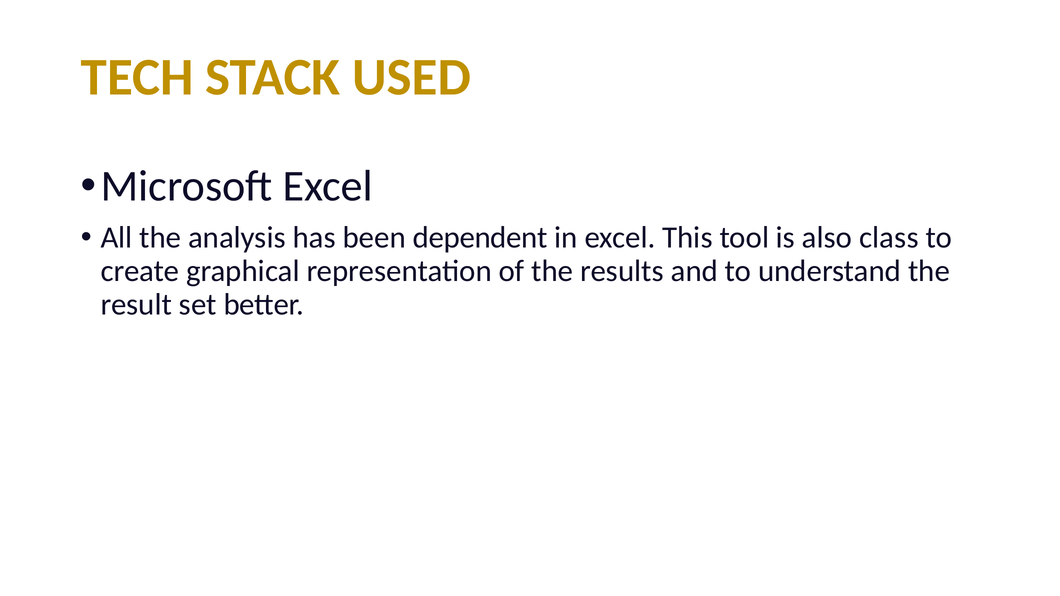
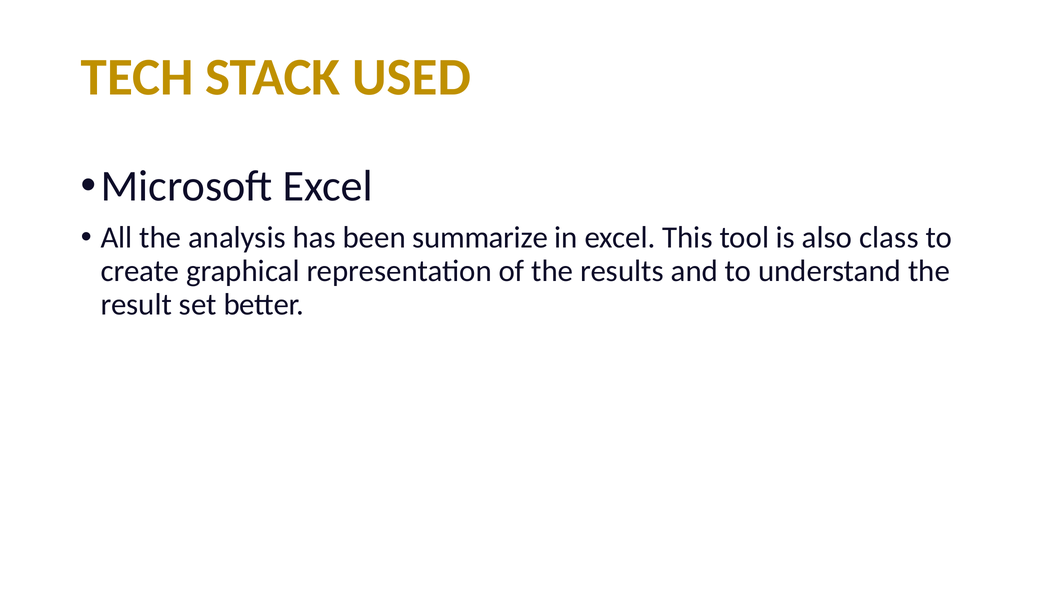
dependent: dependent -> summarize
